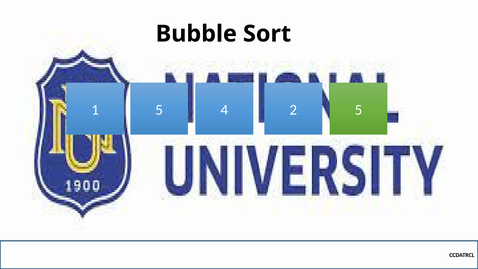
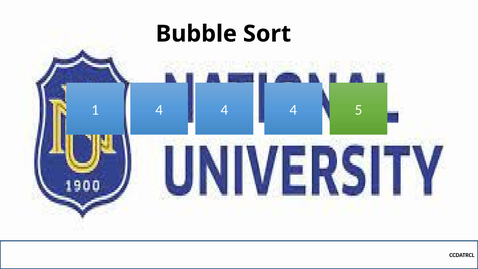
1 5: 5 -> 4
2 at (293, 110): 2 -> 4
